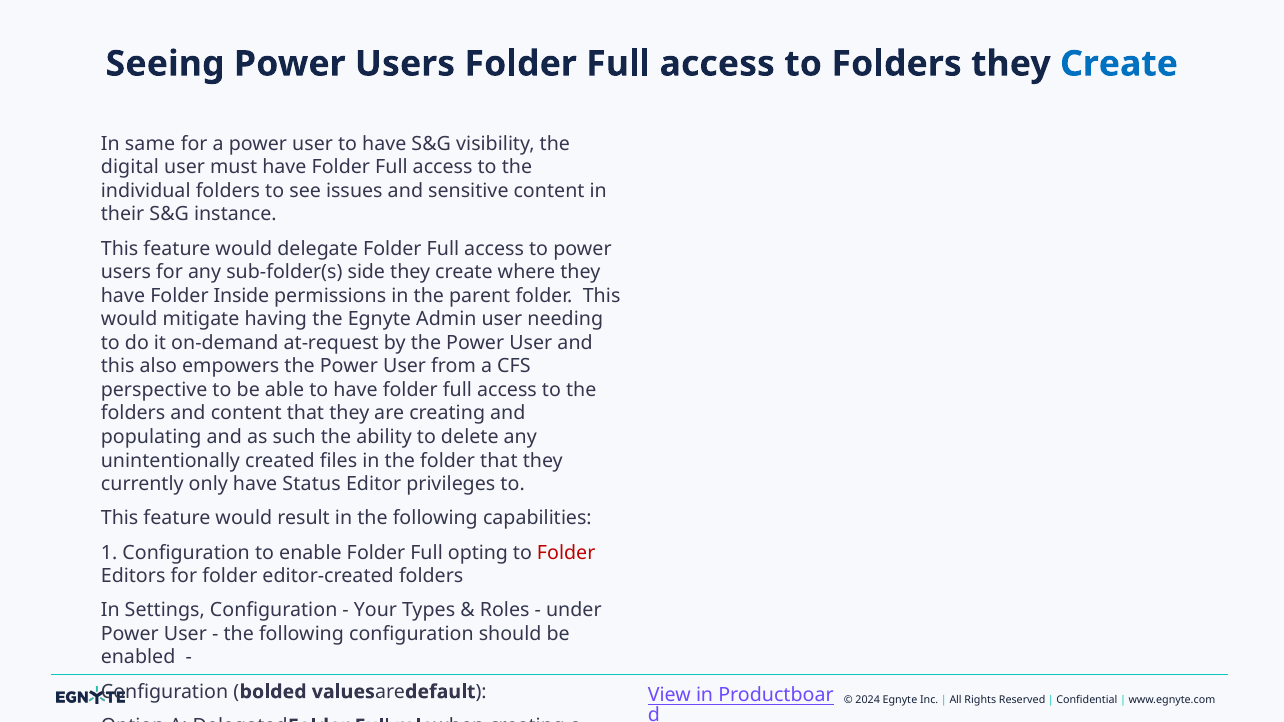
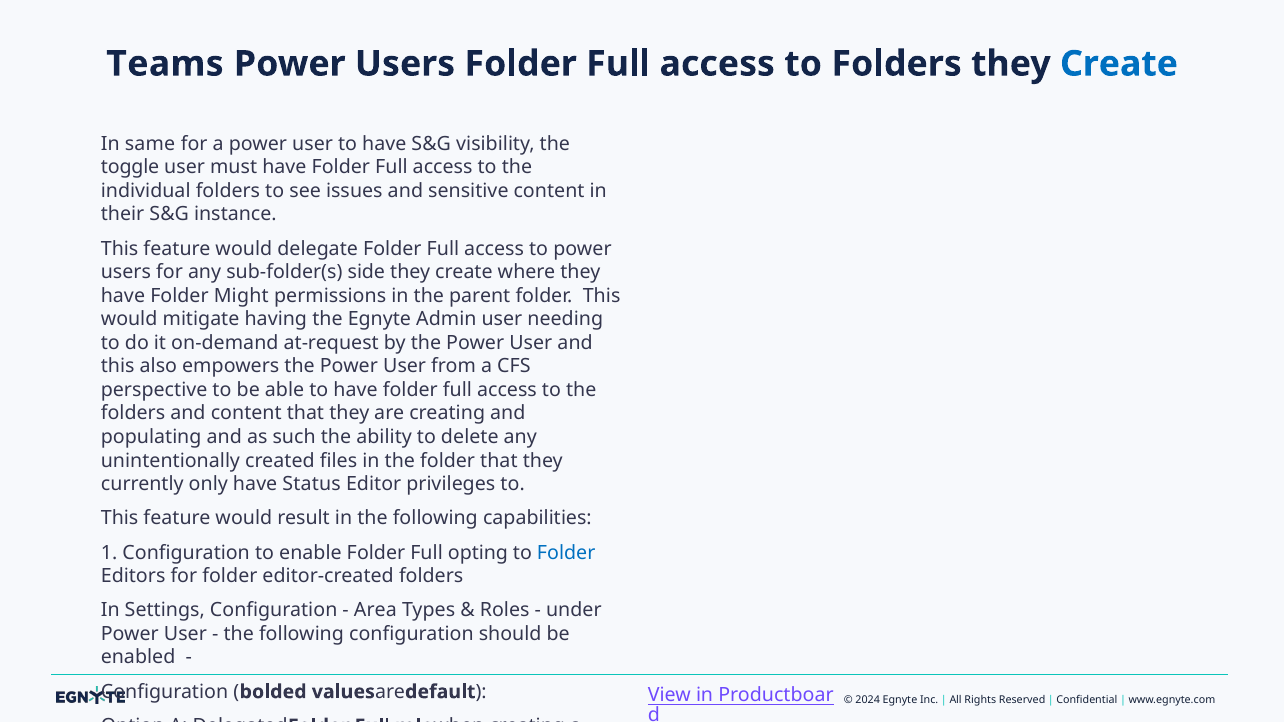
Seeing: Seeing -> Teams
digital: digital -> toggle
Inside: Inside -> Might
Folder at (566, 553) colour: red -> blue
Your: Your -> Area
